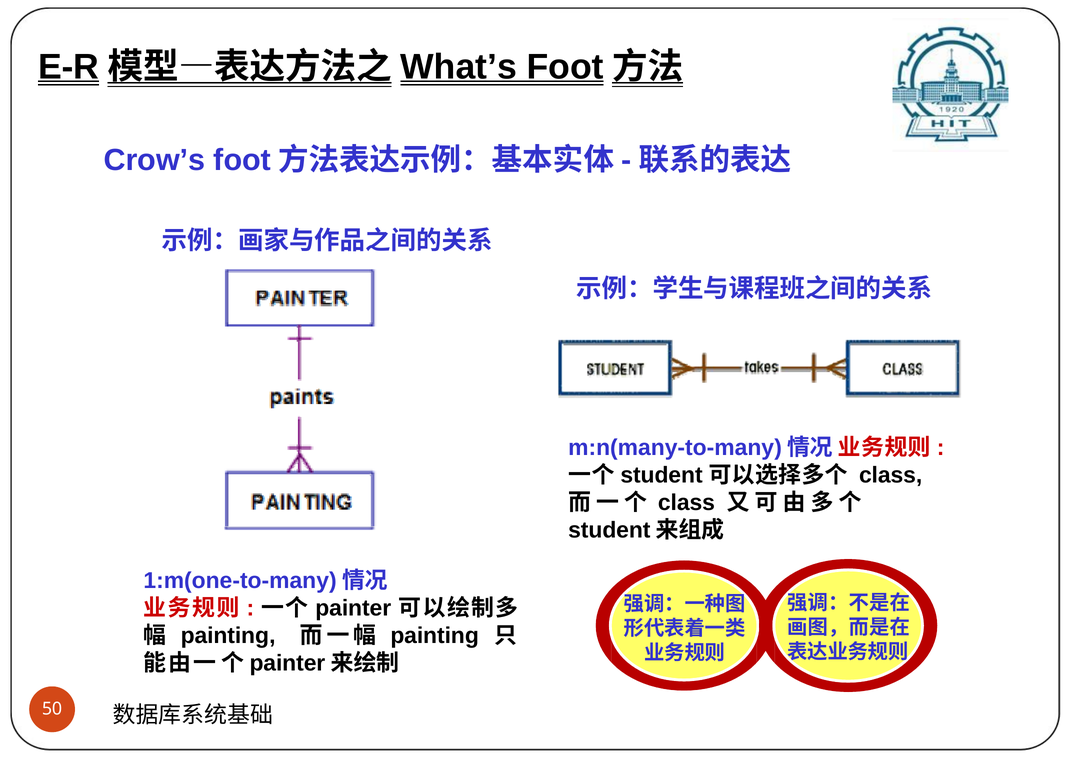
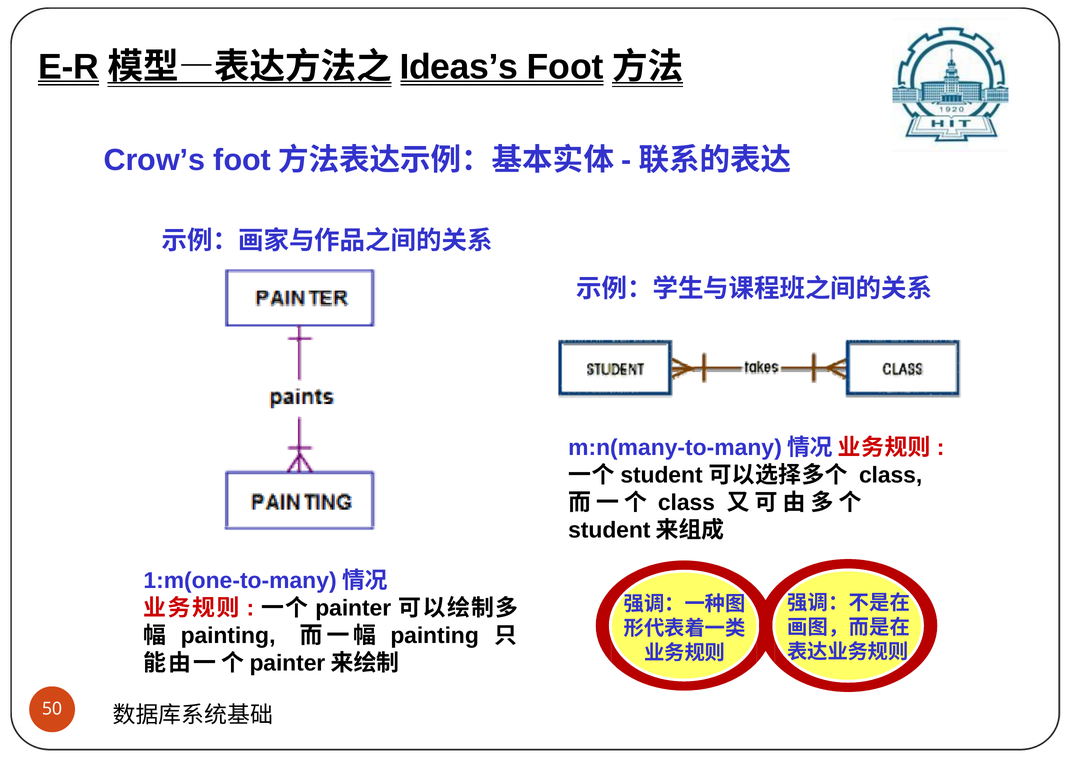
What’s: What’s -> Ideas’s
